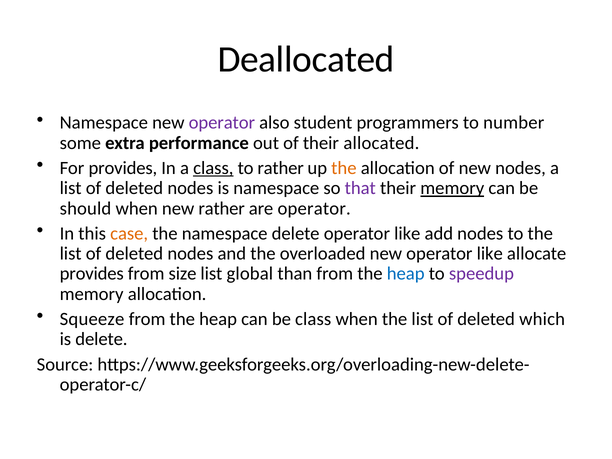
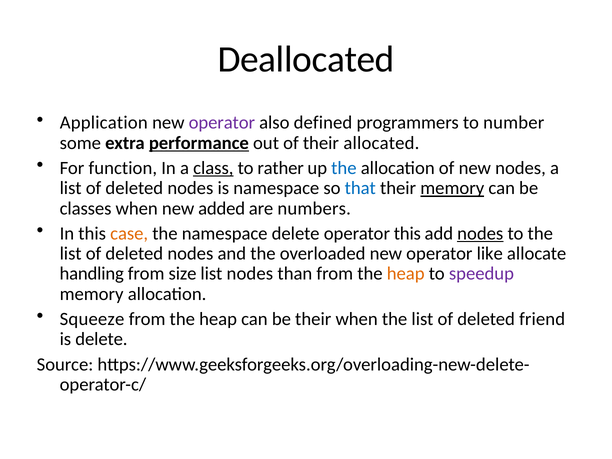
Namespace at (104, 123): Namespace -> Application
student: student -> defined
performance underline: none -> present
For provides: provides -> function
the at (344, 168) colour: orange -> blue
that colour: purple -> blue
should: should -> classes
new rather: rather -> added
are operator: operator -> numbers
delete operator like: like -> this
nodes at (480, 233) underline: none -> present
provides at (92, 274): provides -> handling
list global: global -> nodes
heap at (406, 274) colour: blue -> orange
be class: class -> their
which: which -> friend
